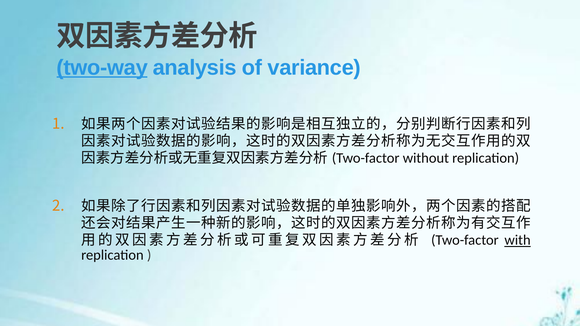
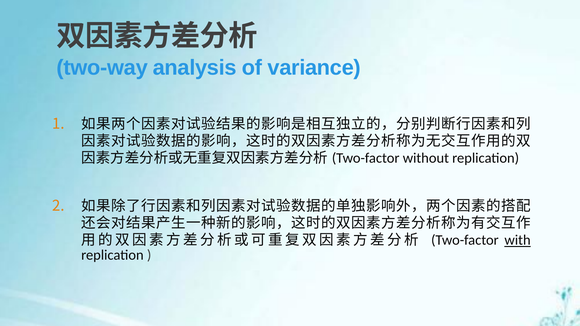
two-way underline: present -> none
